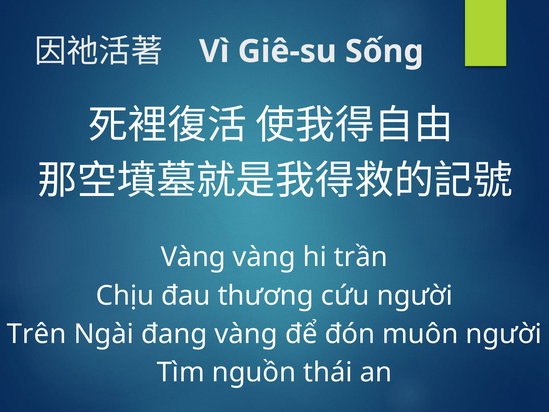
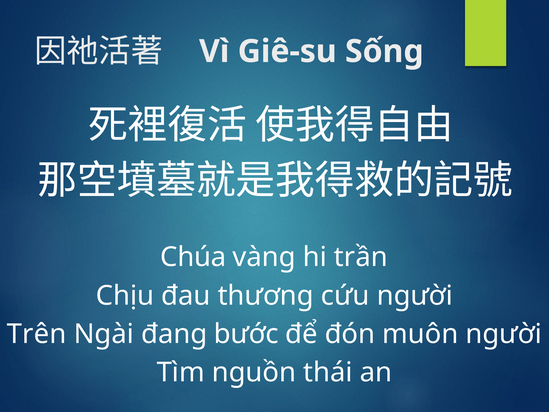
Vàng at (193, 257): Vàng -> Chúa
đang vàng: vàng -> bước
